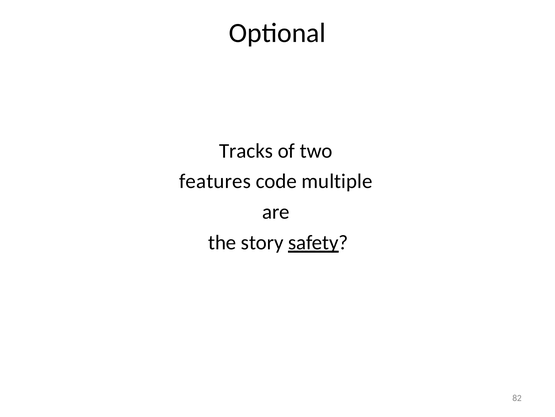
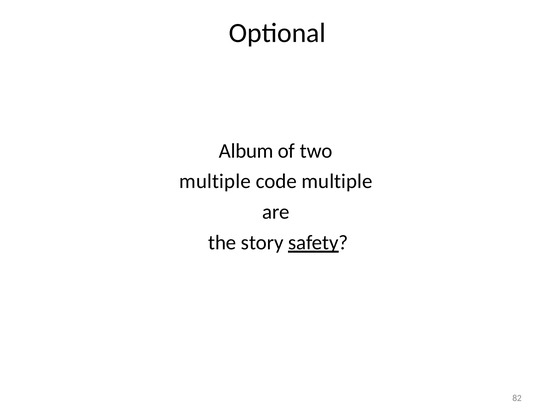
Tracks: Tracks -> Album
features at (215, 181): features -> multiple
